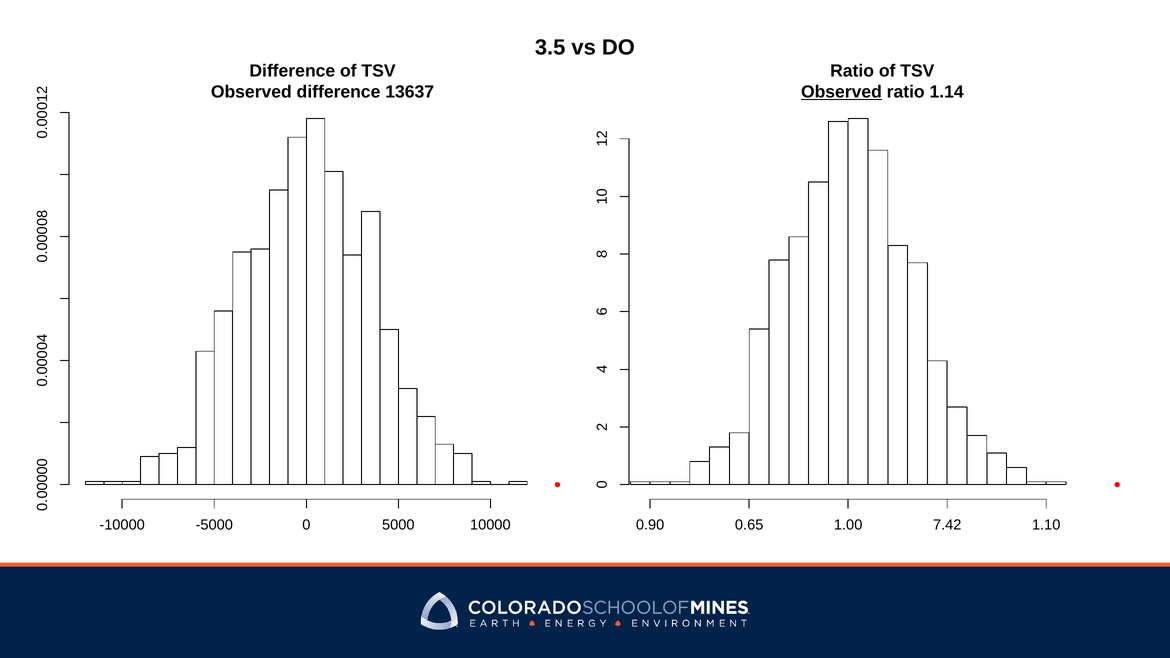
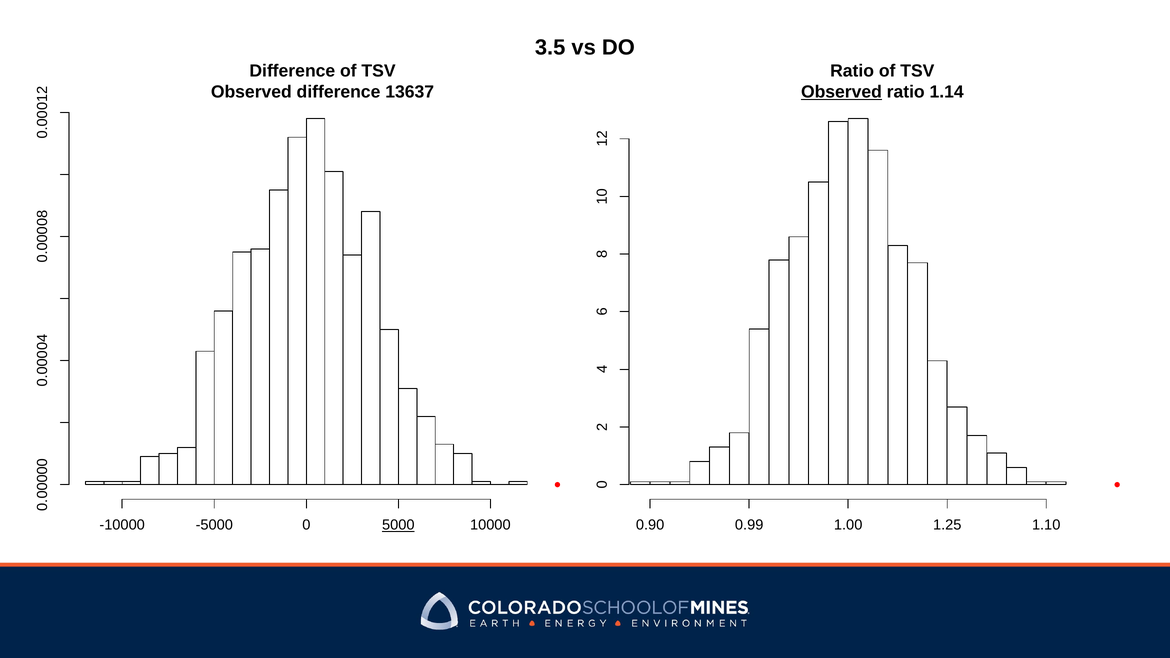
5000 underline: none -> present
0.65: 0.65 -> 0.99
7.42: 7.42 -> 1.25
